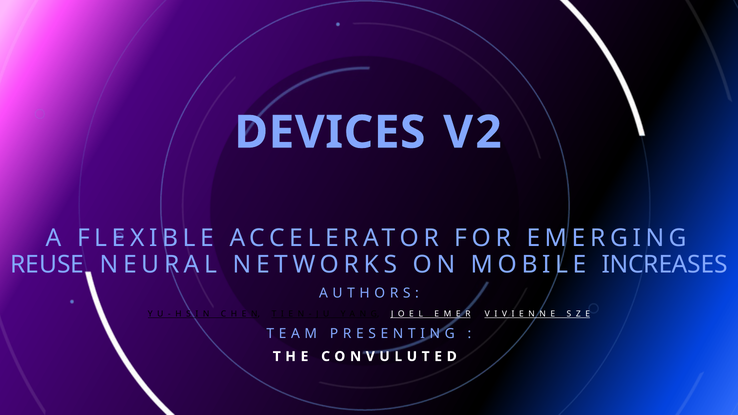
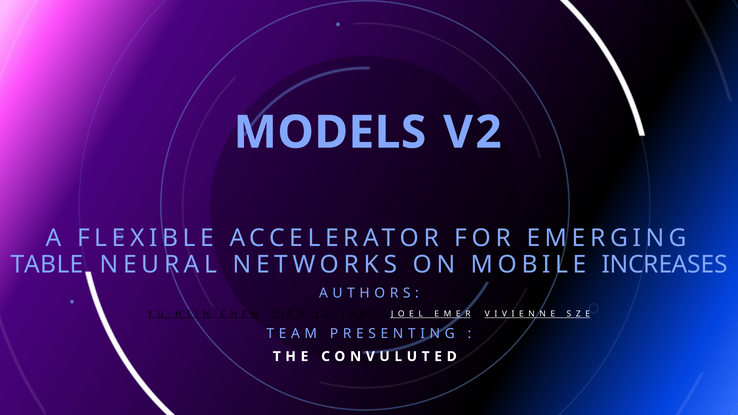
DEVICES: DEVICES -> MODELS
REUSE: REUSE -> TABLE
